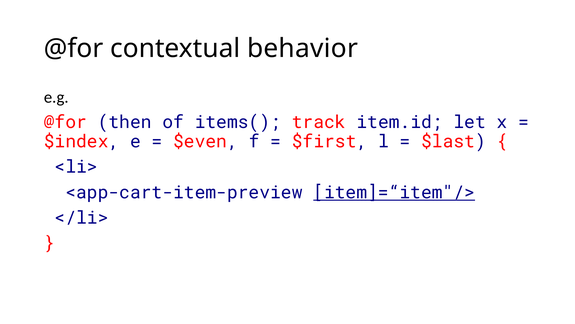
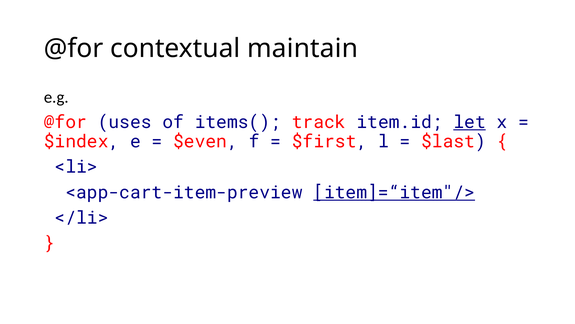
behavior: behavior -> maintain
then: then -> uses
let underline: none -> present
